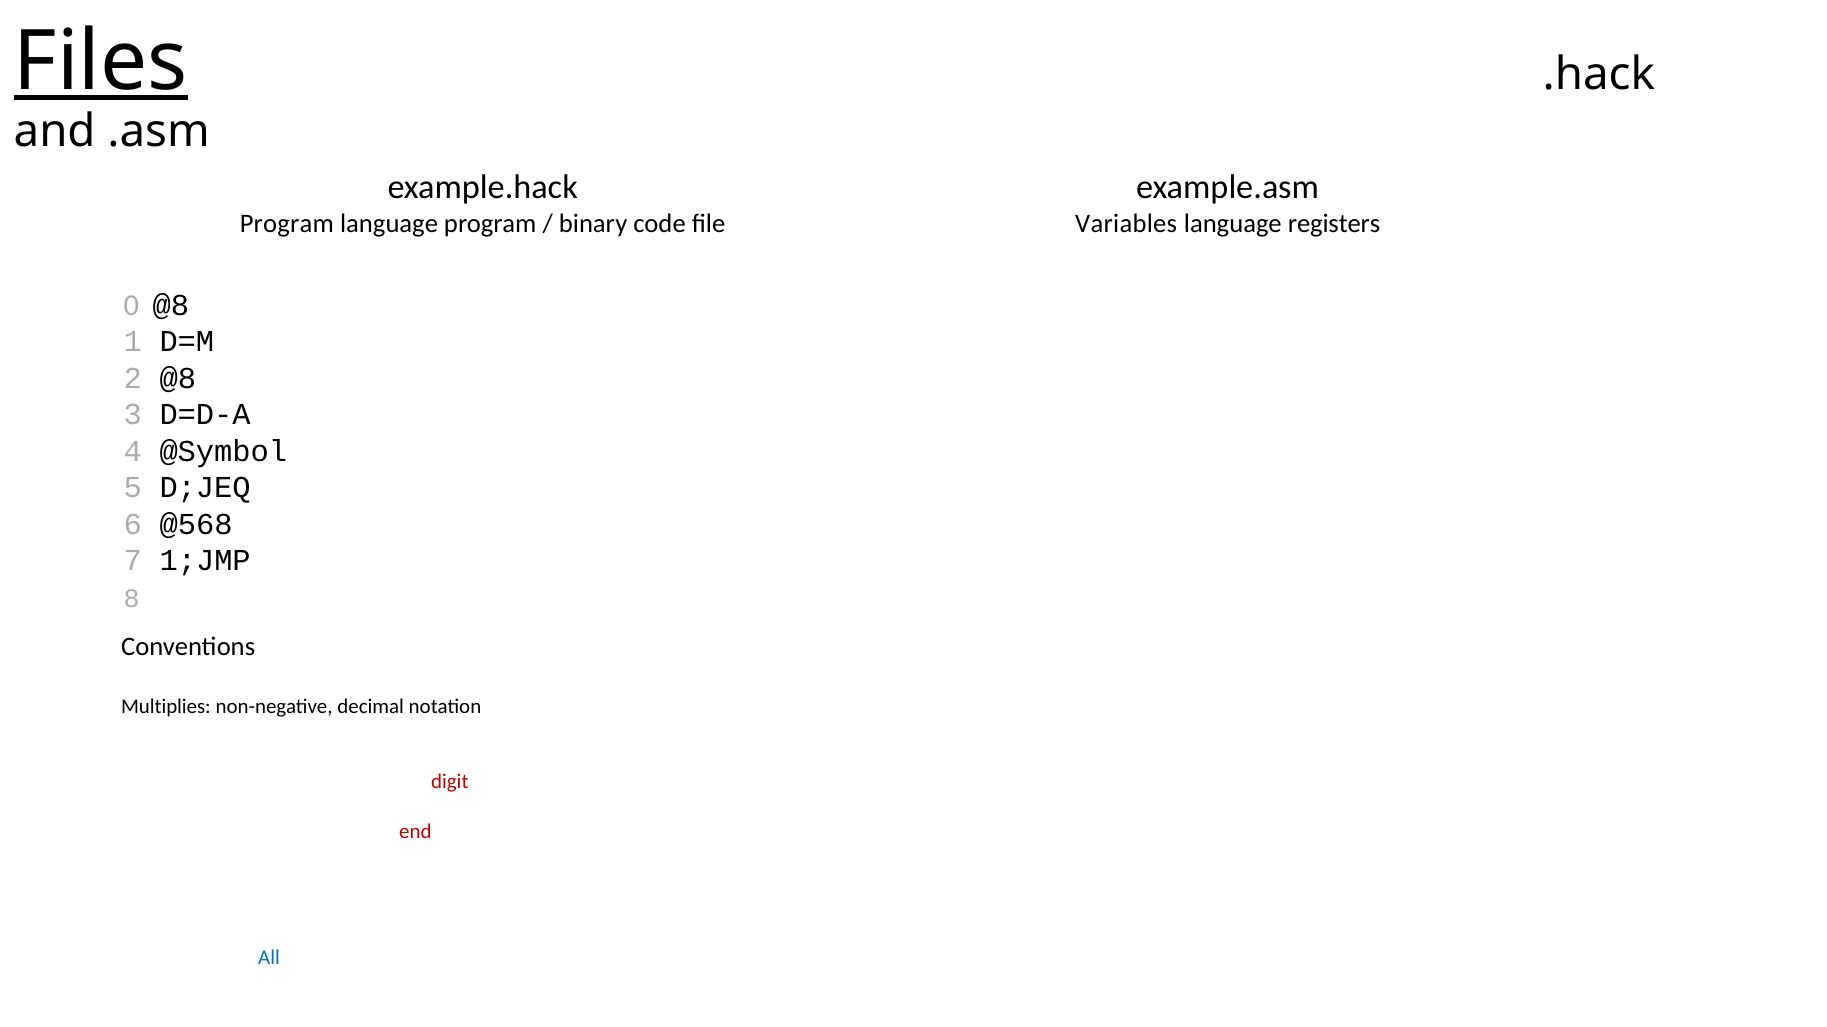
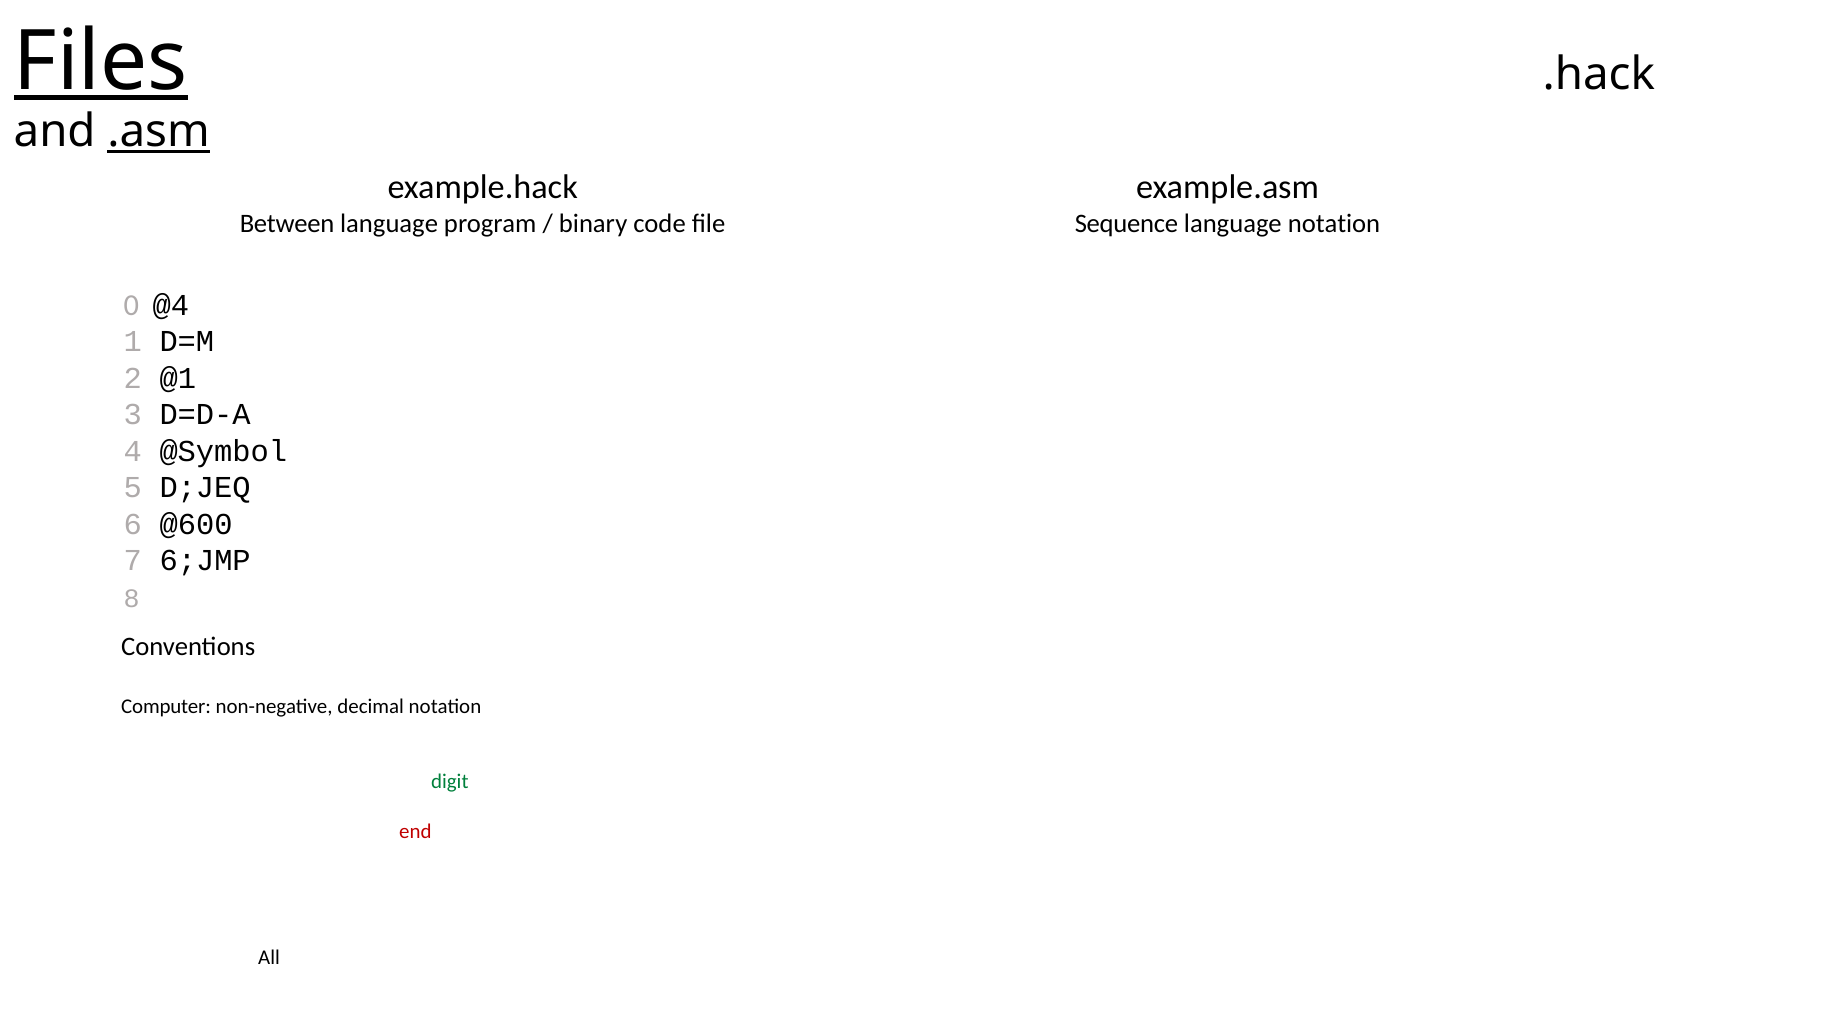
.asm underline: none -> present
Program at (287, 224): Program -> Between
Variables at (1126, 224): Variables -> Sequence
language registers: registers -> notation
0 @8: @8 -> @4
2 @8: @8 -> @1
@568: @568 -> @600
1;JMP: 1;JMP -> 6;JMP
Multiplies at (166, 707): Multiplies -> Computer
digit colour: red -> green
All colour: blue -> black
